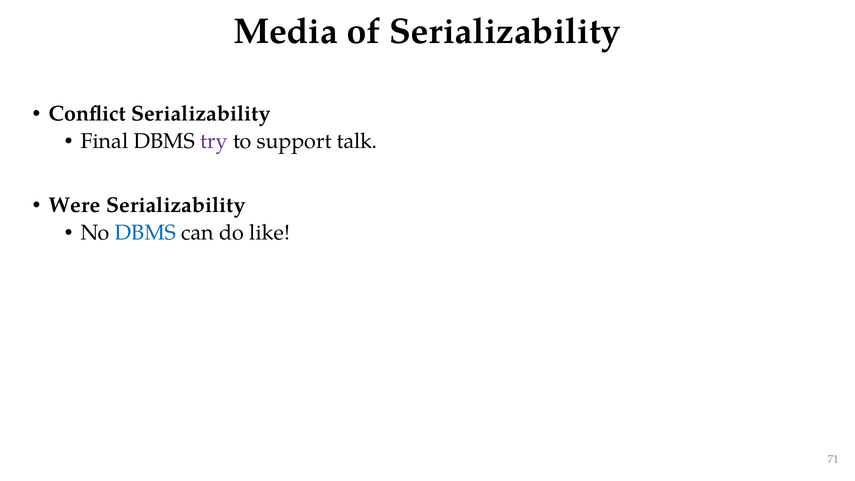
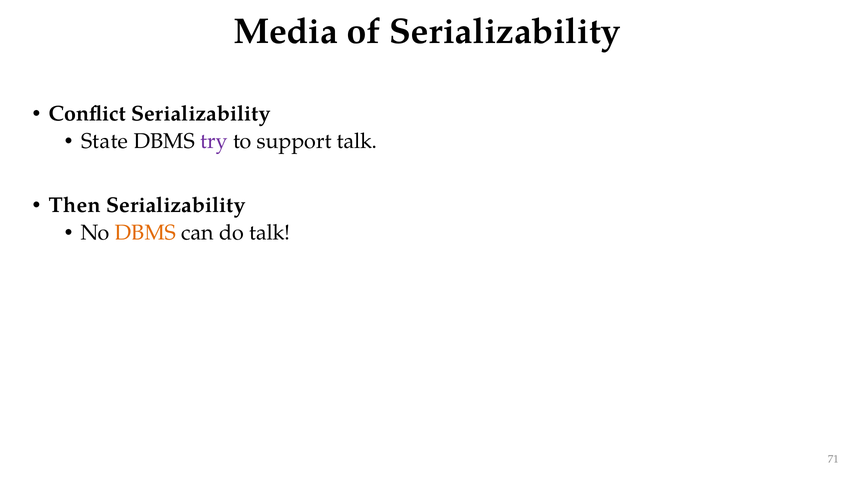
Final: Final -> State
Were: Were -> Then
DBMS at (145, 233) colour: blue -> orange
do like: like -> talk
